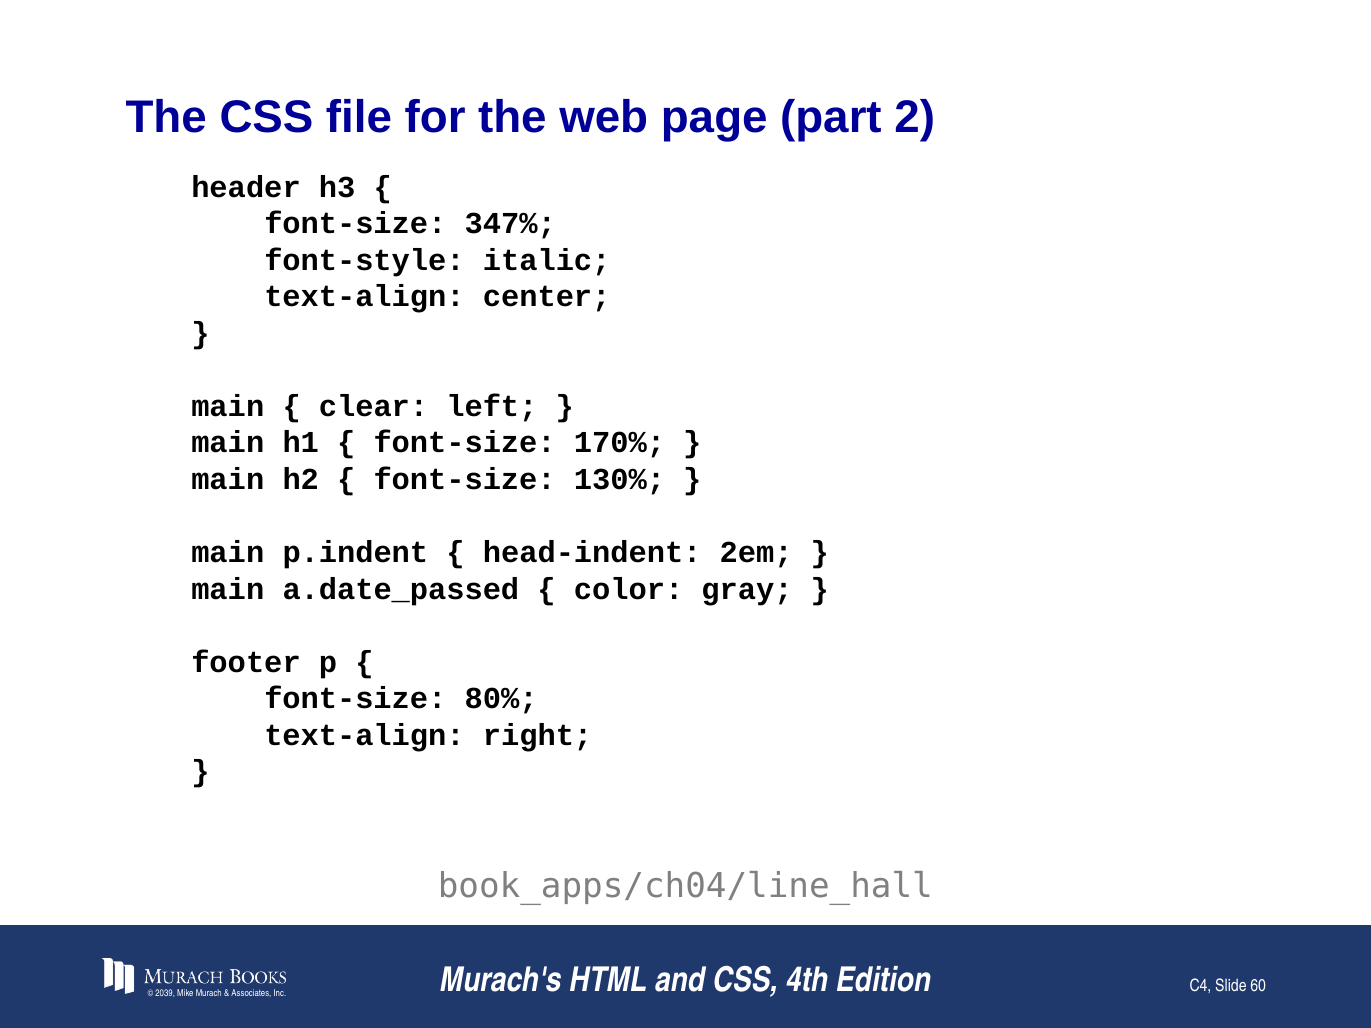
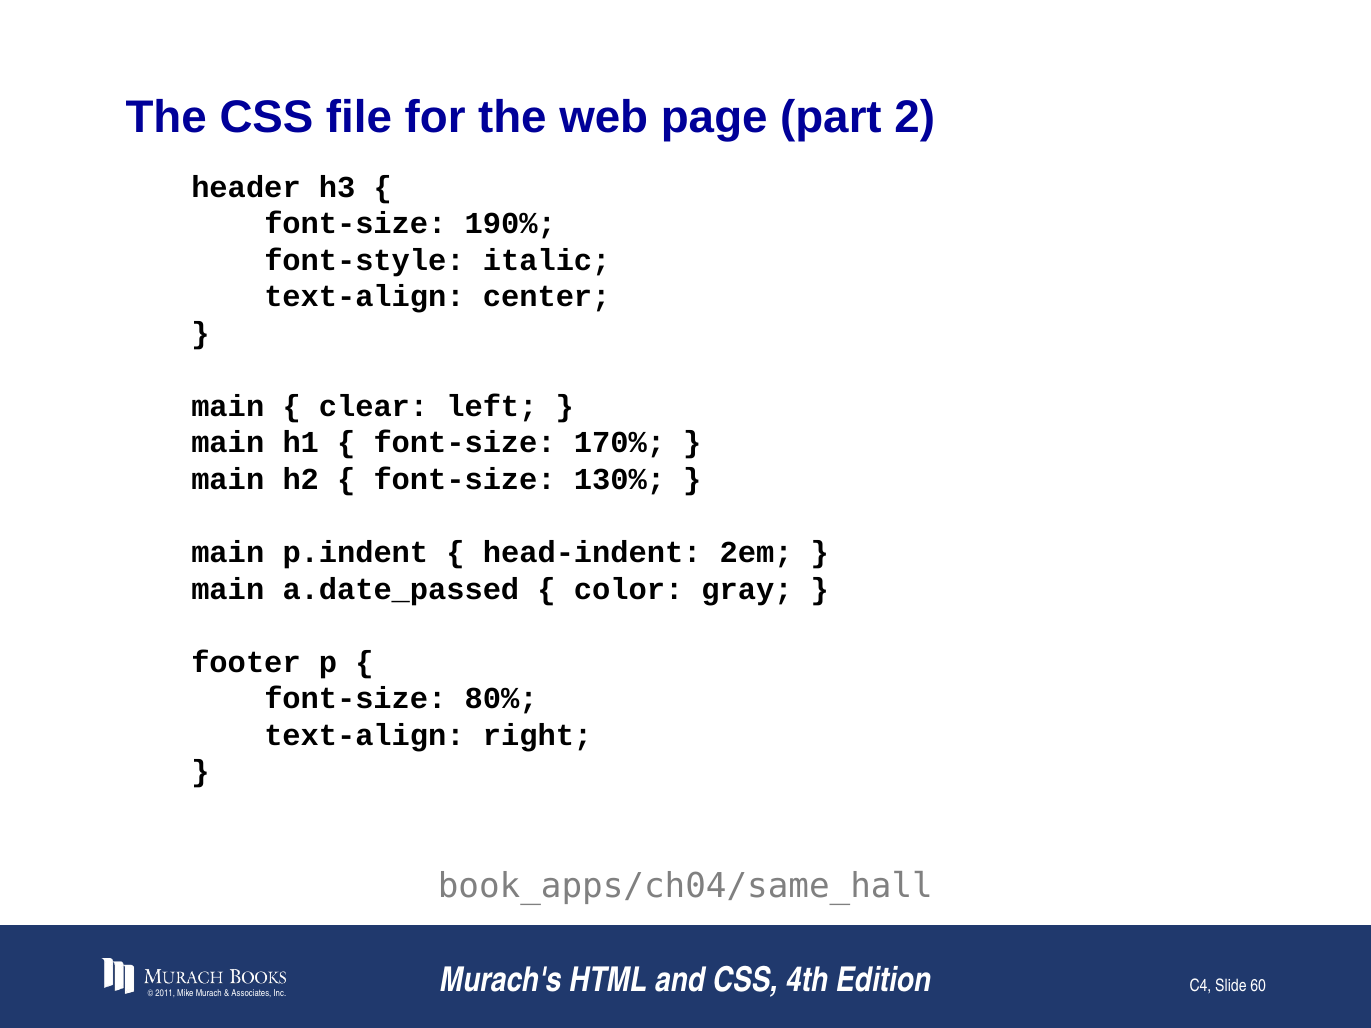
347%: 347% -> 190%
book_apps/ch04/line_hall: book_apps/ch04/line_hall -> book_apps/ch04/same_hall
2039: 2039 -> 2011
